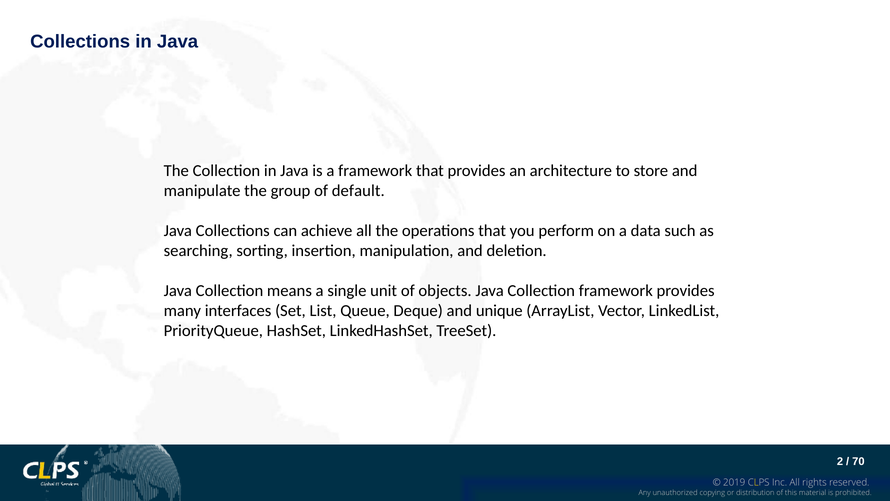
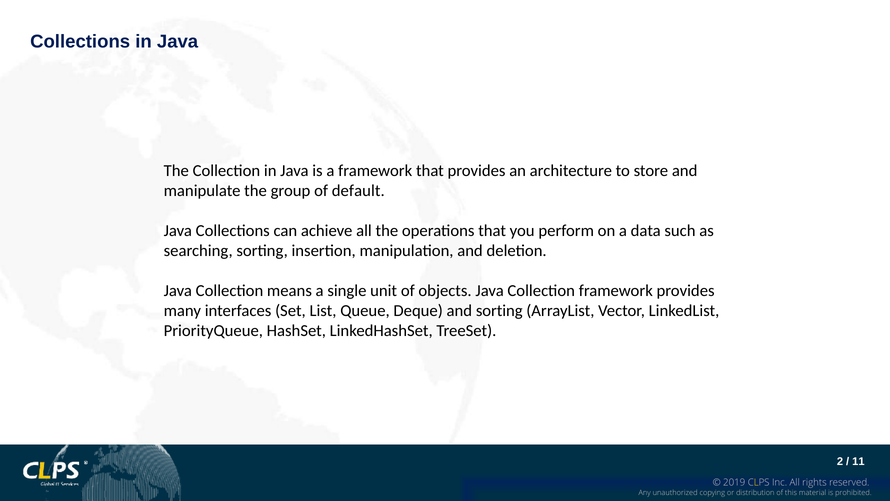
and unique: unique -> sorting
70: 70 -> 11
